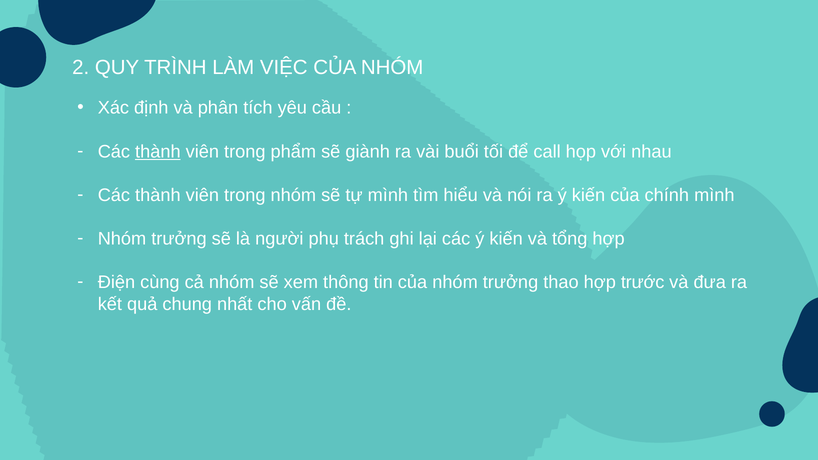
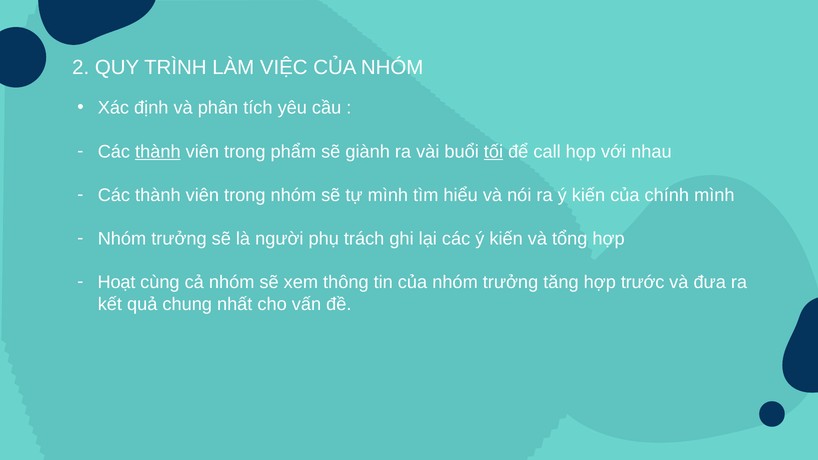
tối underline: none -> present
Điện: Điện -> Hoạt
thao: thao -> tăng
